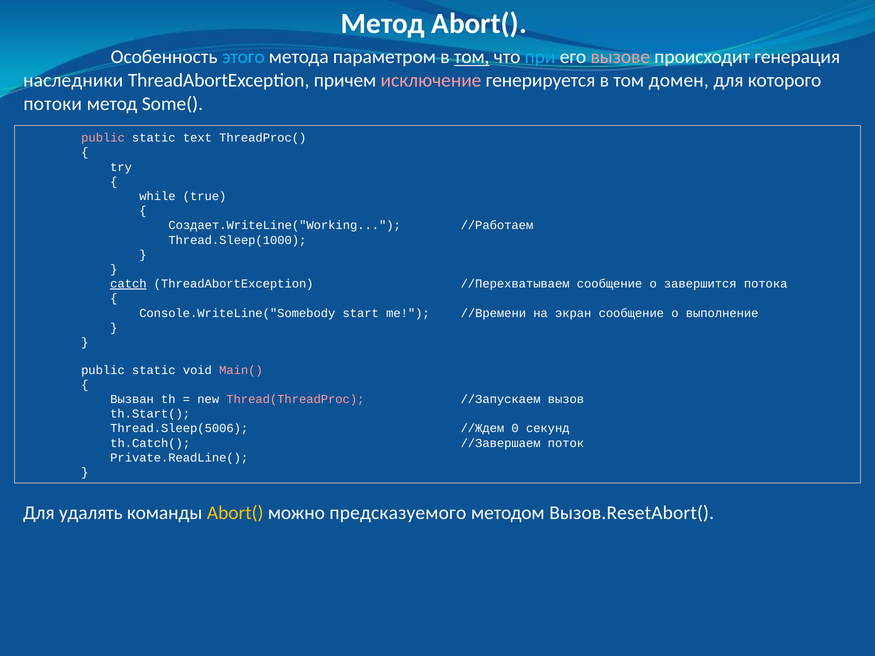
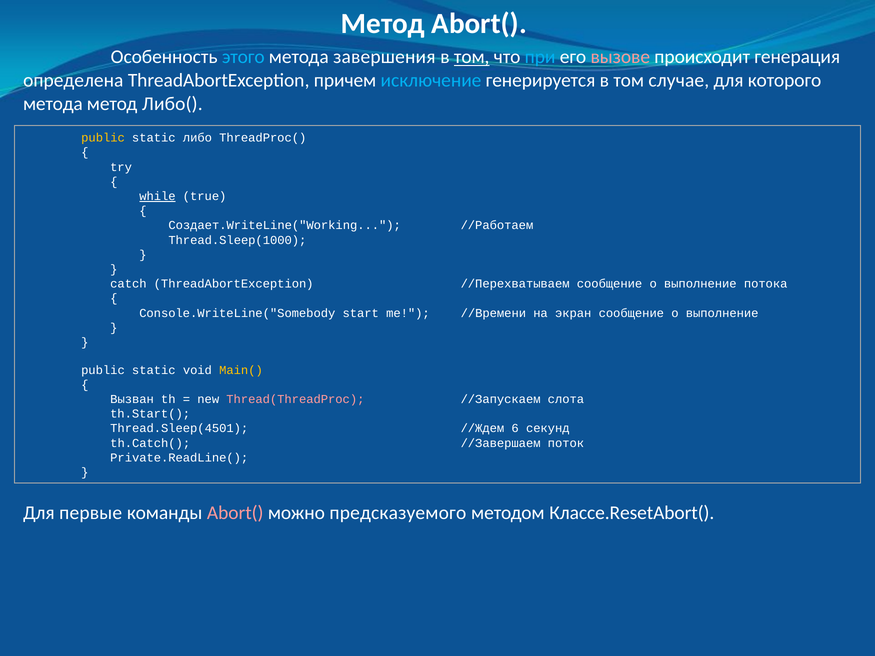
параметром: параметром -> завершения
наследники: наследники -> определена
исключение colour: pink -> light blue
домен: домен -> случае
потоки at (53, 104): потоки -> метода
Some(: Some( -> Либо(
public at (103, 138) colour: pink -> yellow
text: text -> либо
while underline: none -> present
catch underline: present -> none
//Перехватываем сообщение о завершится: завершится -> выполнение
Main( colour: pink -> yellow
вызов: вызов -> слота
Thread.Sleep(5006: Thread.Sleep(5006 -> Thread.Sleep(4501
0: 0 -> 6
удалять: удалять -> первые
Abort( at (235, 513) colour: yellow -> pink
Вызов.ResetAbort(: Вызов.ResetAbort( -> Классе.ResetAbort(
